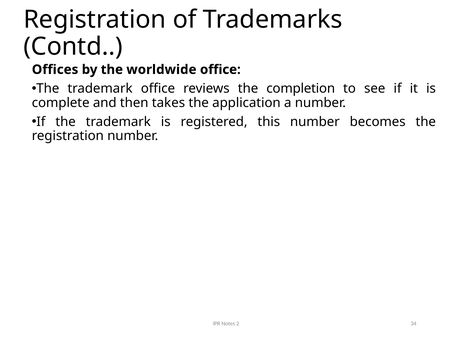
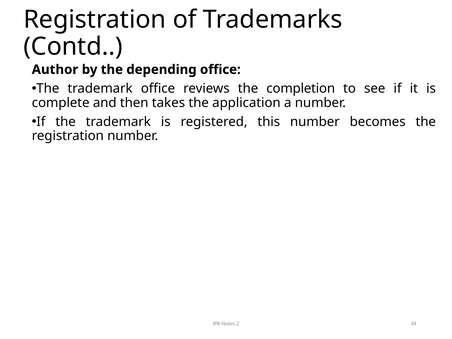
Offices: Offices -> Author
worldwide: worldwide -> depending
